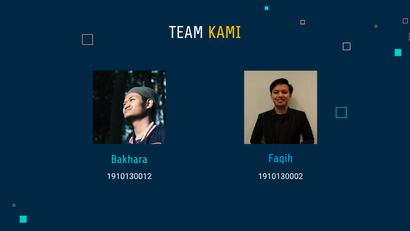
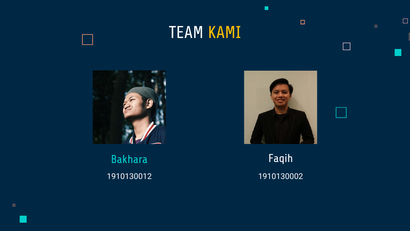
Faqih colour: light blue -> white
